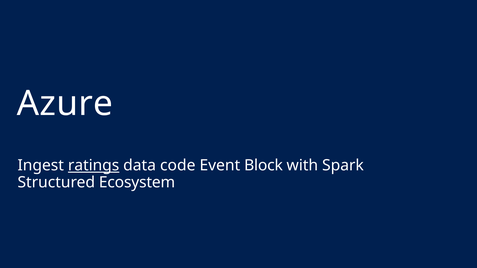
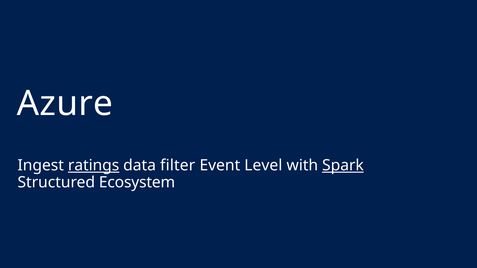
code: code -> filter
Block: Block -> Level
Spark underline: none -> present
